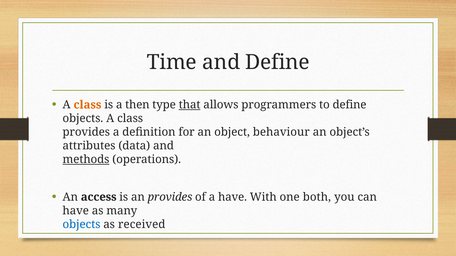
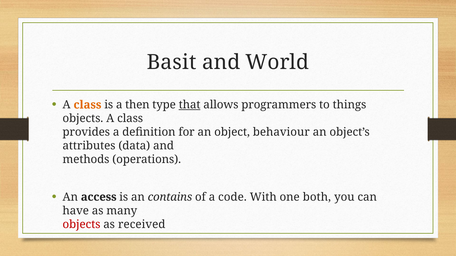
Time: Time -> Basit
and Define: Define -> World
to define: define -> things
methods underline: present -> none
an provides: provides -> contains
a have: have -> code
objects at (81, 225) colour: blue -> red
